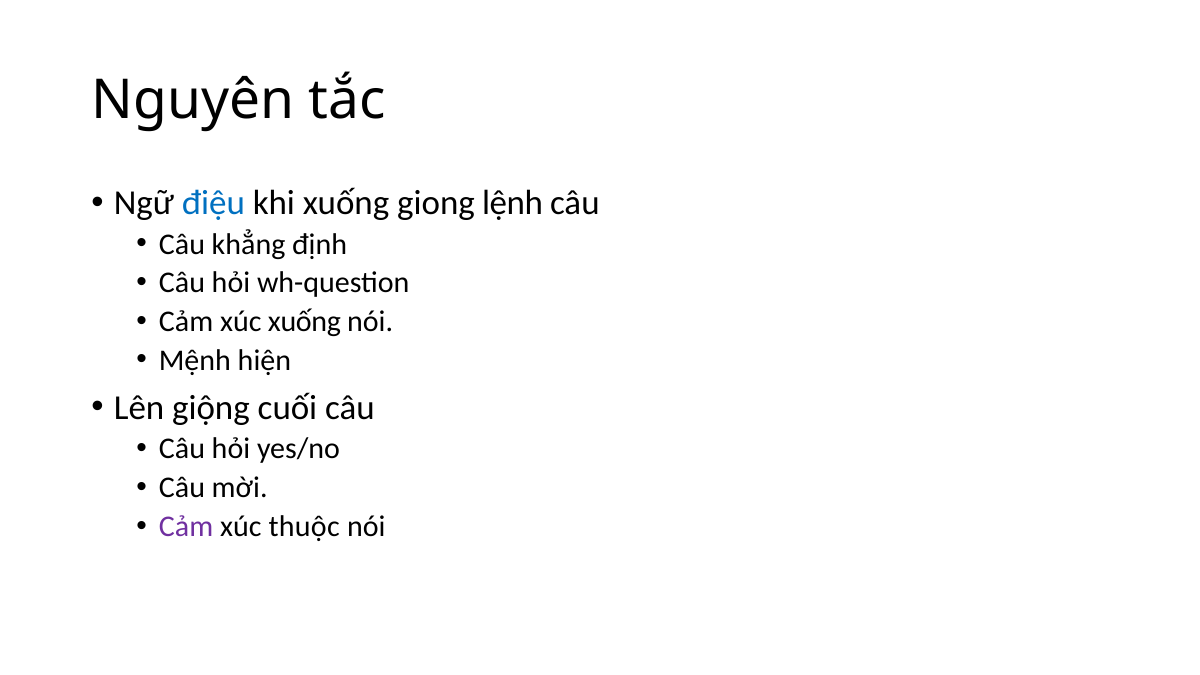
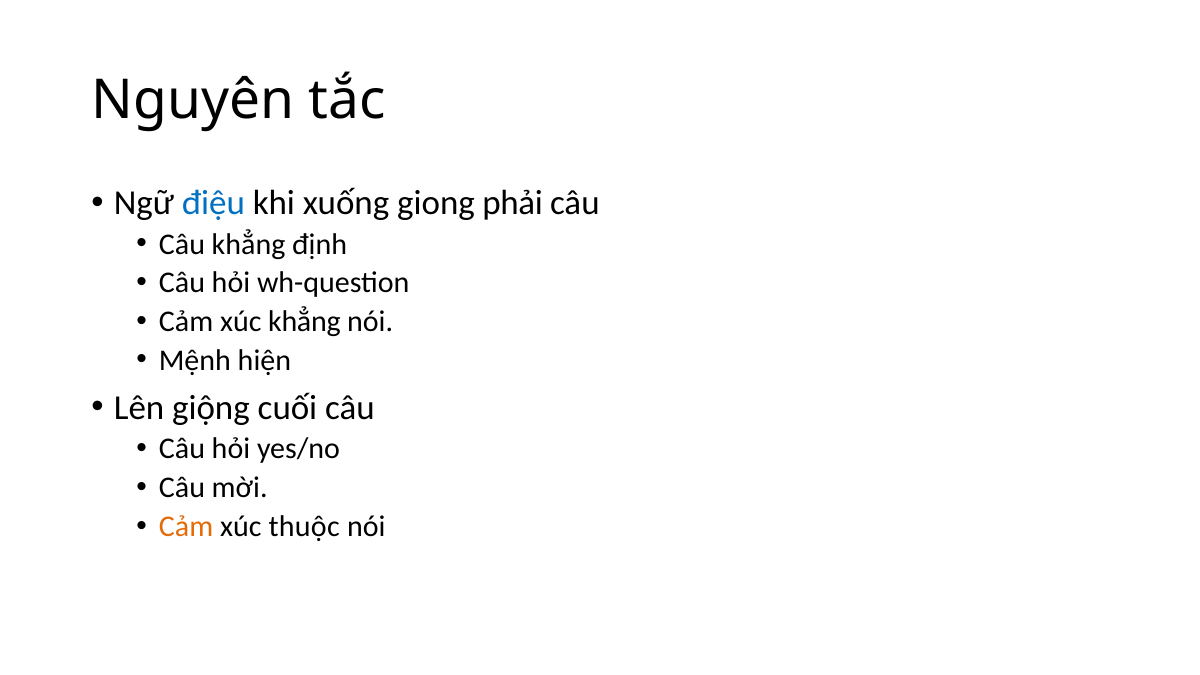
lệnh: lệnh -> phải
xúc xuống: xuống -> khẳng
Cảm at (186, 526) colour: purple -> orange
